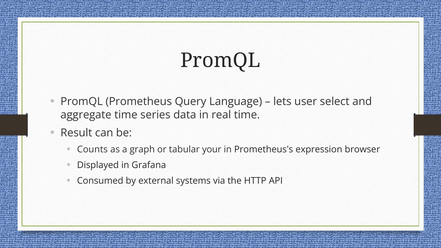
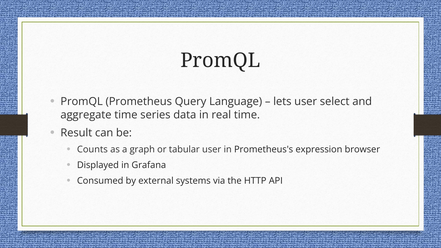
tabular your: your -> user
